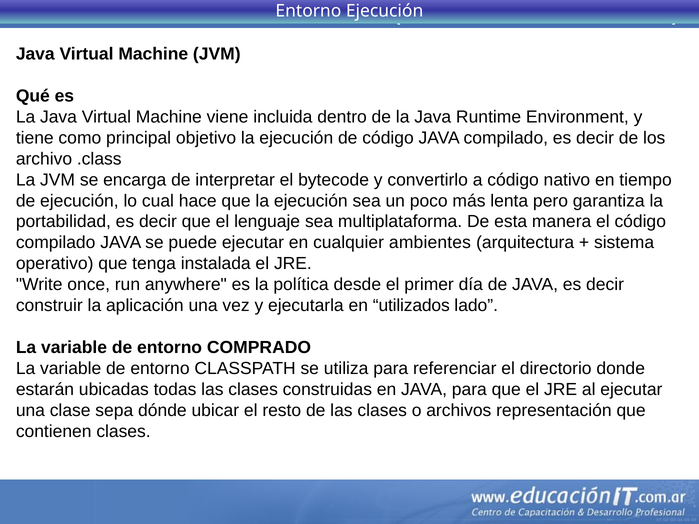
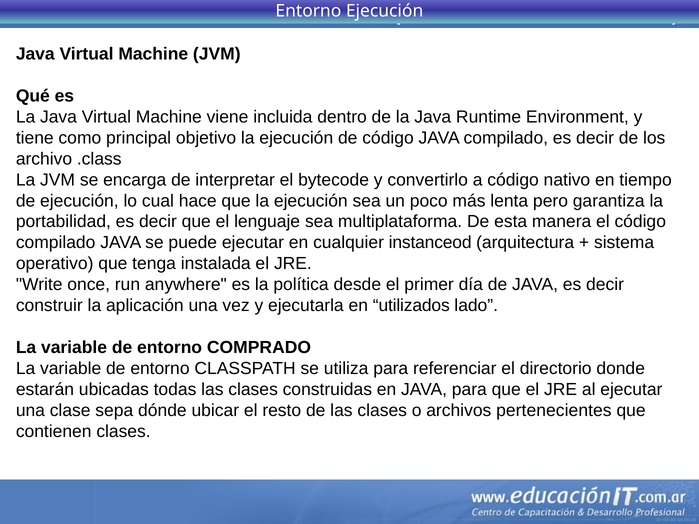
ambientes: ambientes -> instanceod
representación: representación -> pertenecientes
